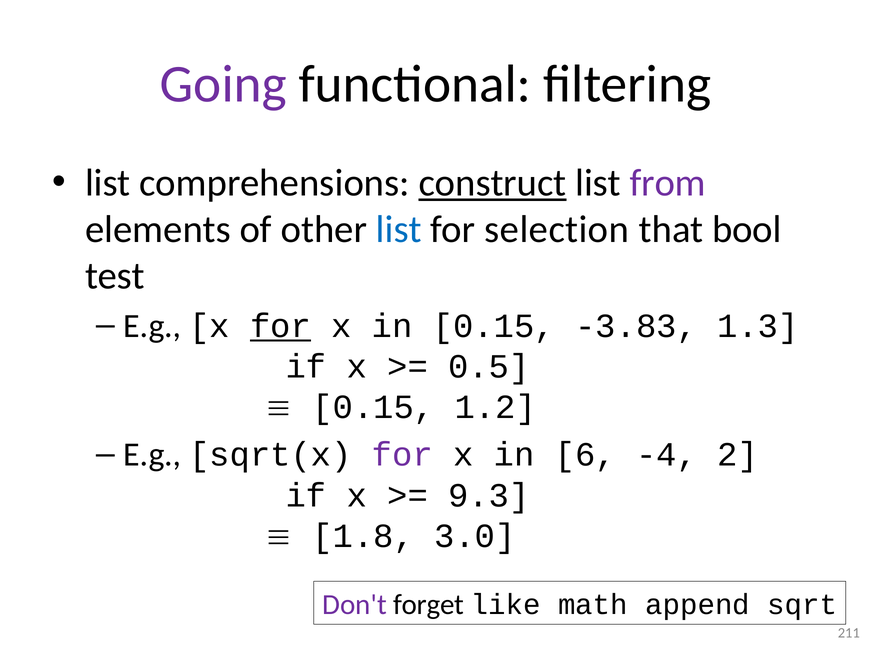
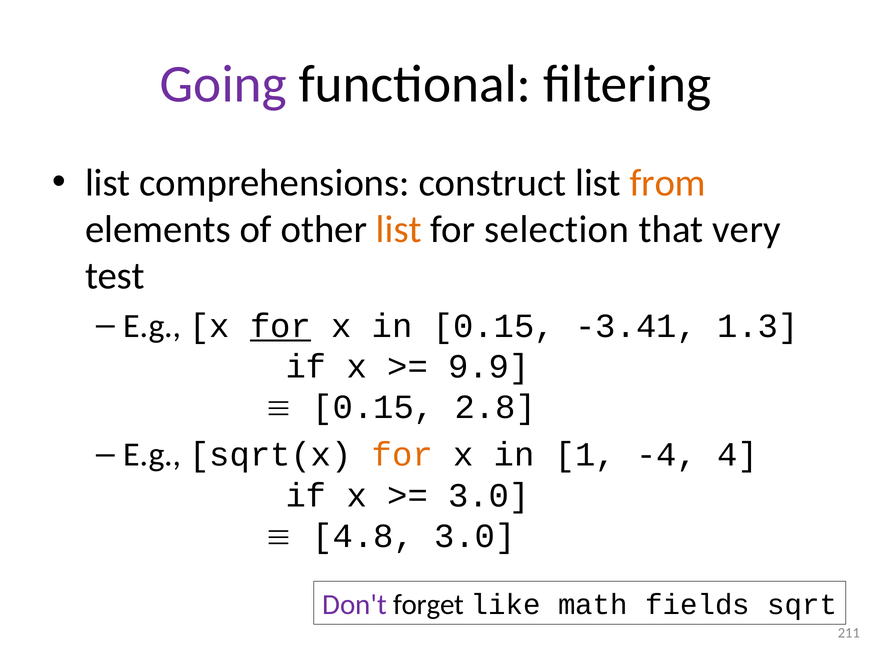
construct underline: present -> none
from colour: purple -> orange
list at (399, 230) colour: blue -> orange
bool: bool -> very
-3.83: -3.83 -> -3.41
0.5: 0.5 -> 9.9
1.2: 1.2 -> 2.8
for at (402, 455) colour: purple -> orange
6: 6 -> 1
2: 2 -> 4
9.3 at (489, 495): 9.3 -> 3.0
1.8: 1.8 -> 4.8
append: append -> fields
